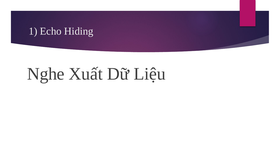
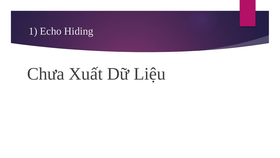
Nghe: Nghe -> Chưa
